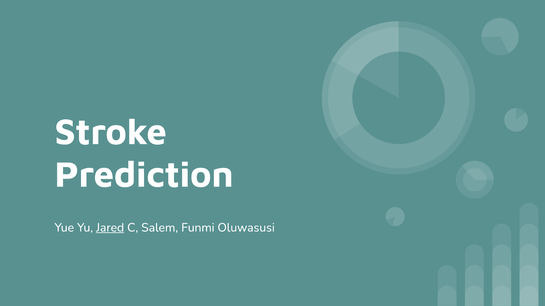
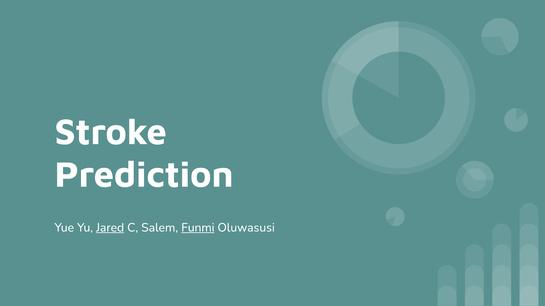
Funmi underline: none -> present
